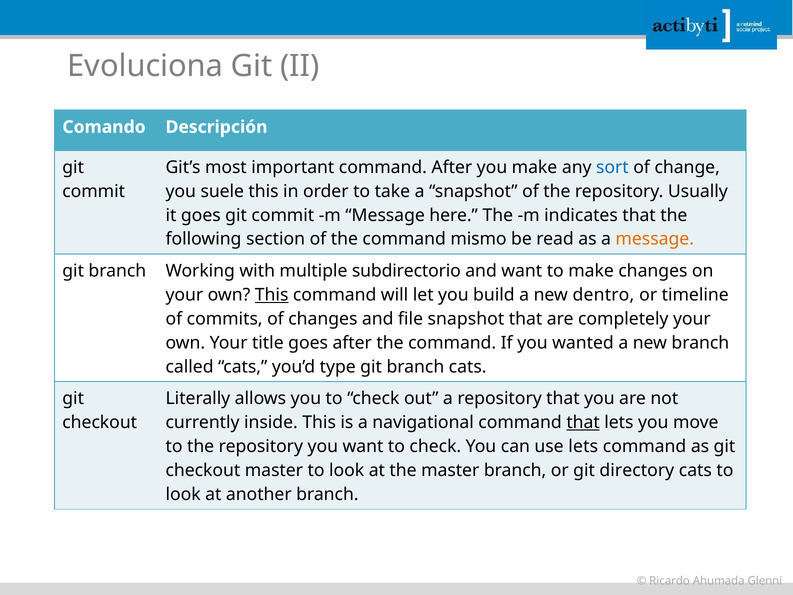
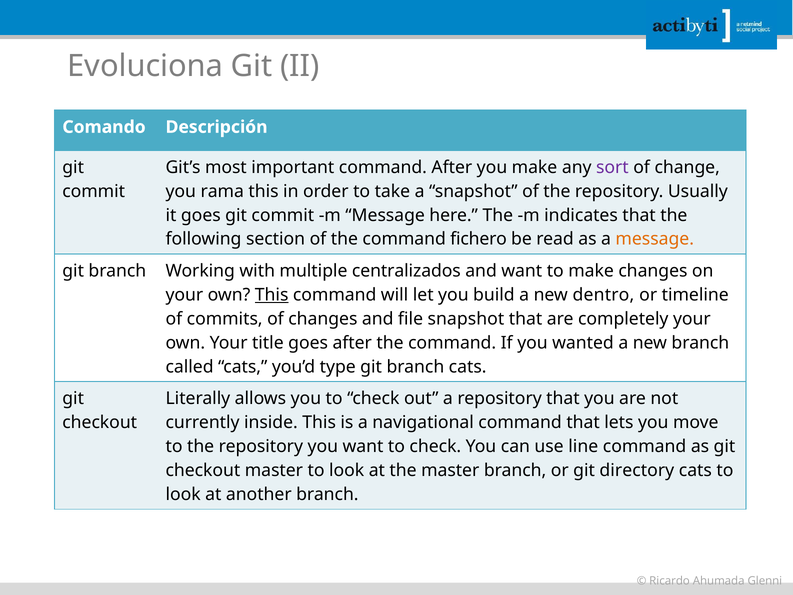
sort colour: blue -> purple
suele: suele -> rama
mismo: mismo -> fichero
subdirectorio: subdirectorio -> centralizados
that at (583, 422) underline: present -> none
use lets: lets -> line
